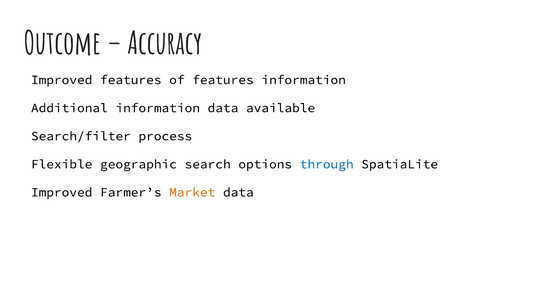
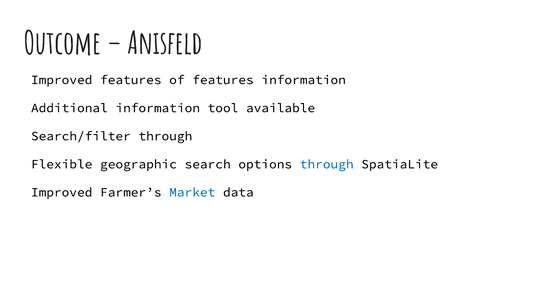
Accuracy: Accuracy -> Anisfeld
information data: data -> tool
Search/filter process: process -> through
Market colour: orange -> blue
